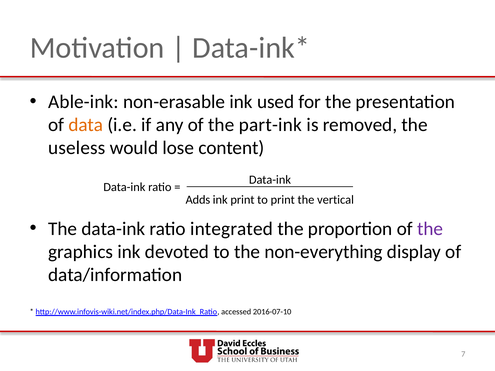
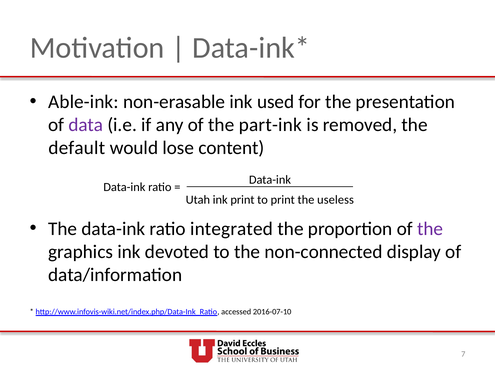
data colour: orange -> purple
useless: useless -> default
Adds: Adds -> Utah
vertical: vertical -> useless
non-everything: non-everything -> non-connected
